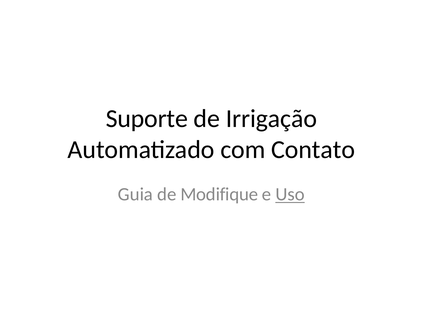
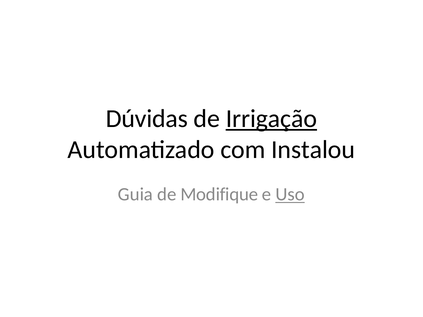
Suporte: Suporte -> Dúvidas
Irrigação underline: none -> present
Contato: Contato -> Instalou
